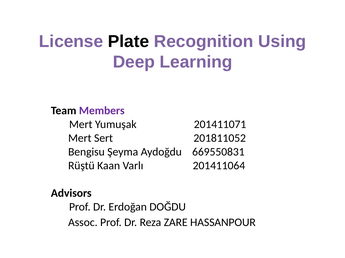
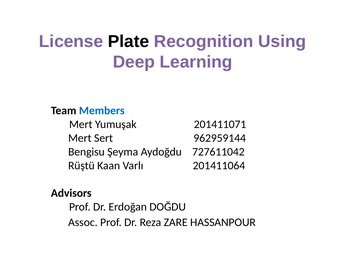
Members colour: purple -> blue
201811052: 201811052 -> 962959144
669550831: 669550831 -> 727611042
